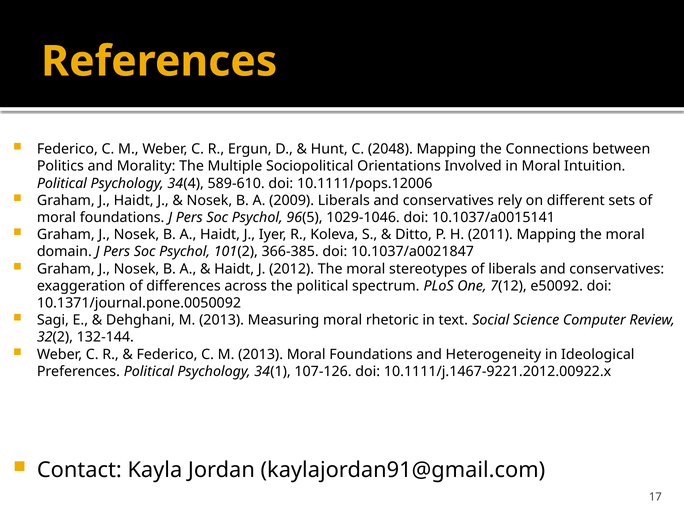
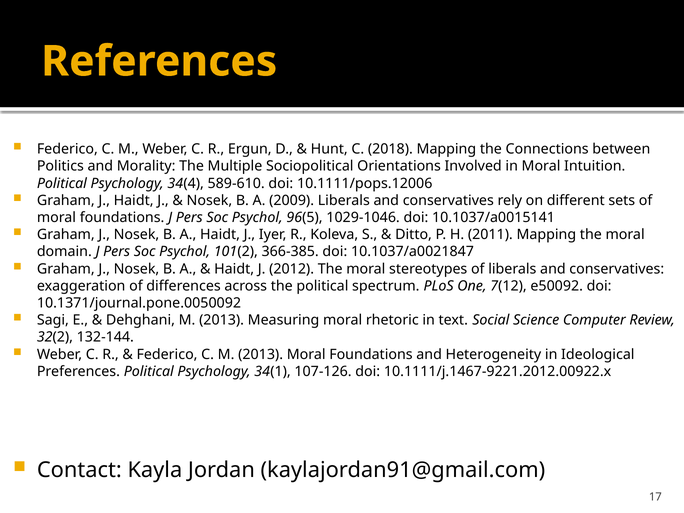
2048: 2048 -> 2018
